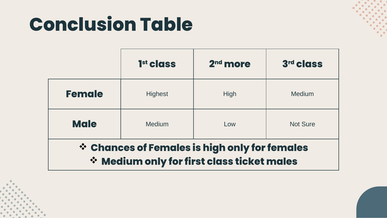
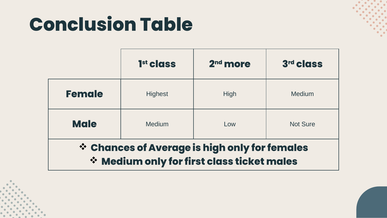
of Females: Females -> Average
